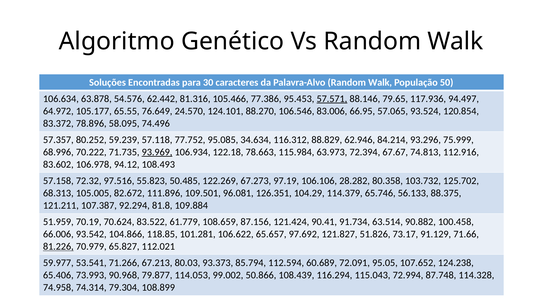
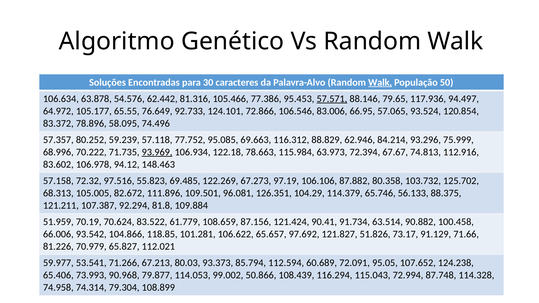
Walk at (380, 82) underline: none -> present
24.570: 24.570 -> 92.733
88.270: 88.270 -> 72.866
34.634: 34.634 -> 69.663
108.493: 108.493 -> 148.463
50.485: 50.485 -> 69.485
28.282: 28.282 -> 87.882
81.226 underline: present -> none
